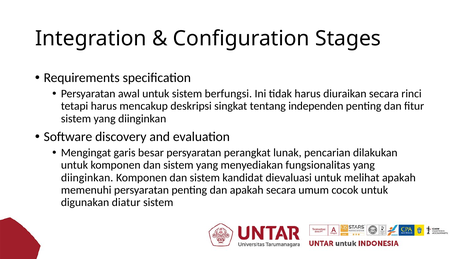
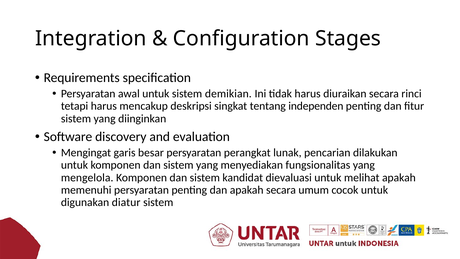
berfungsi: berfungsi -> demikian
diinginkan at (87, 177): diinginkan -> mengelola
